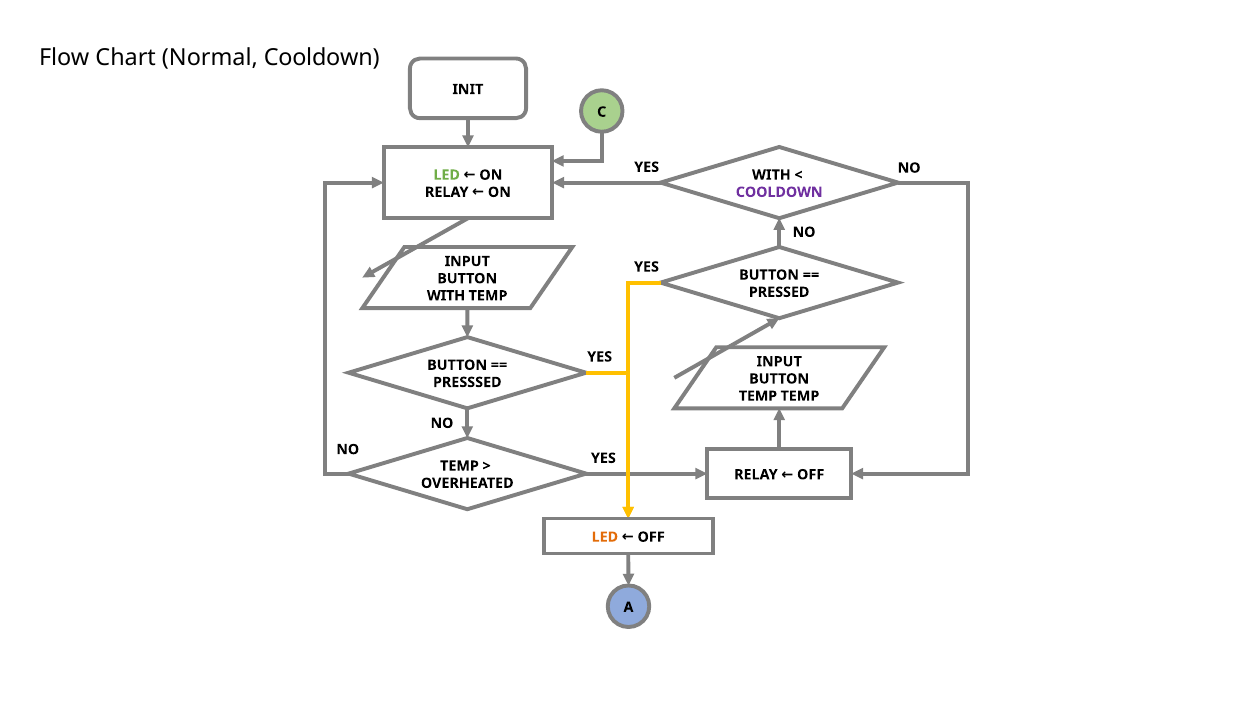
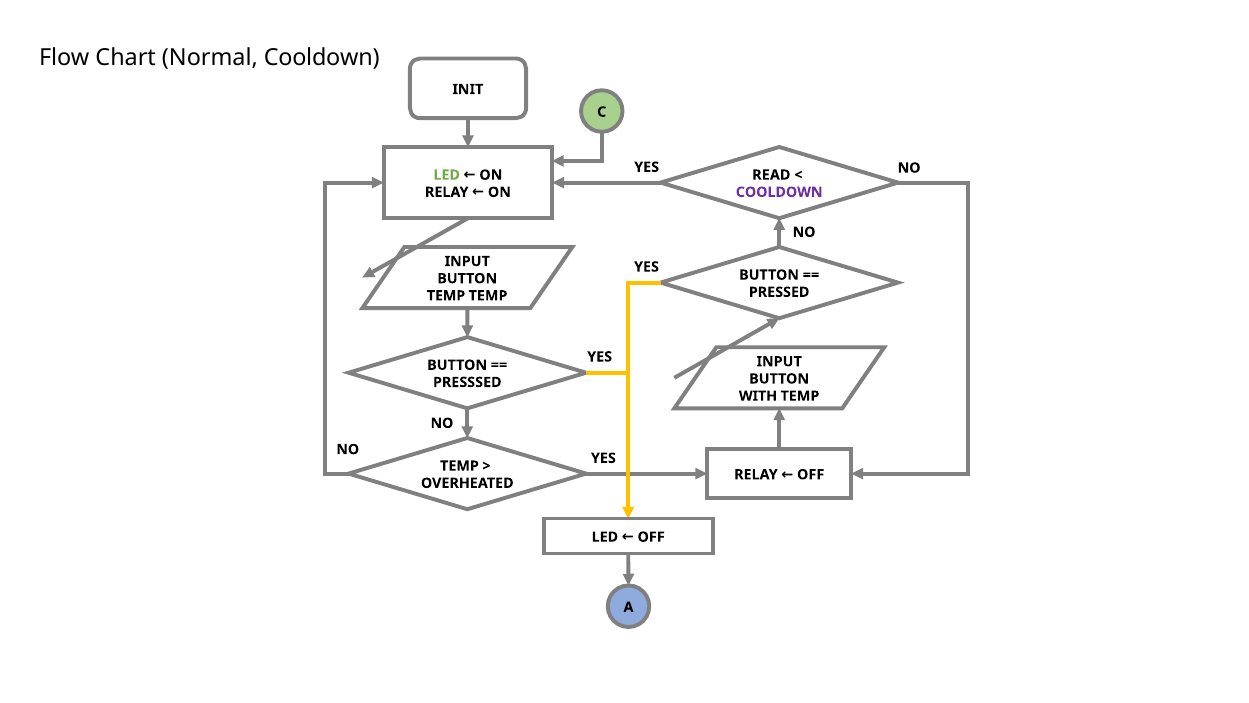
WITH at (771, 175): WITH -> READ
WITH at (446, 296): WITH -> TEMP
TEMP at (758, 396): TEMP -> WITH
LED at (605, 537) colour: orange -> black
